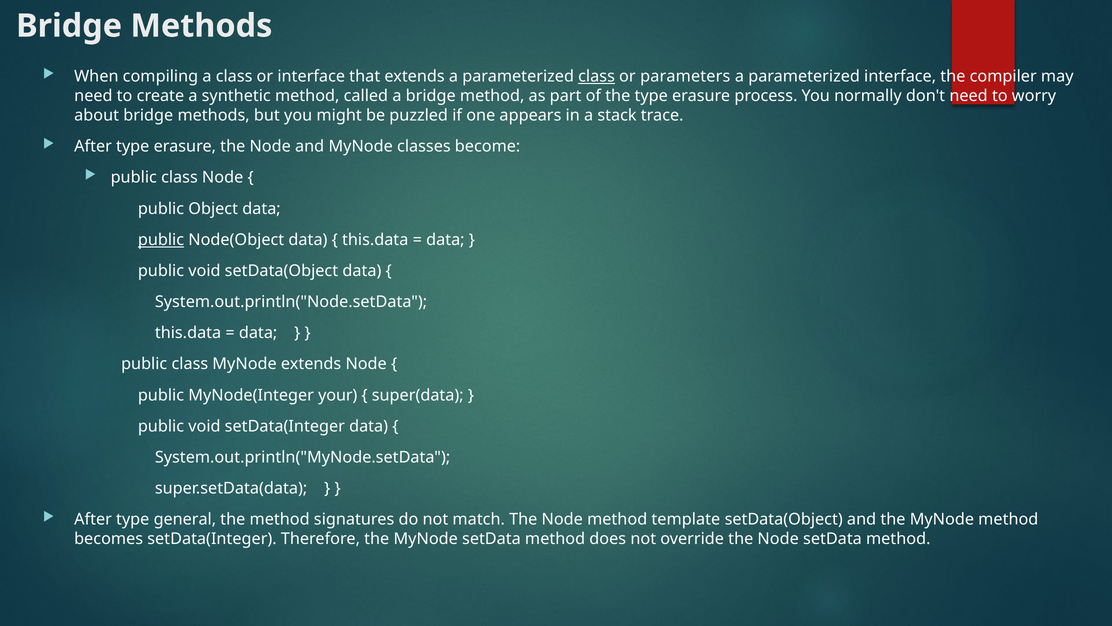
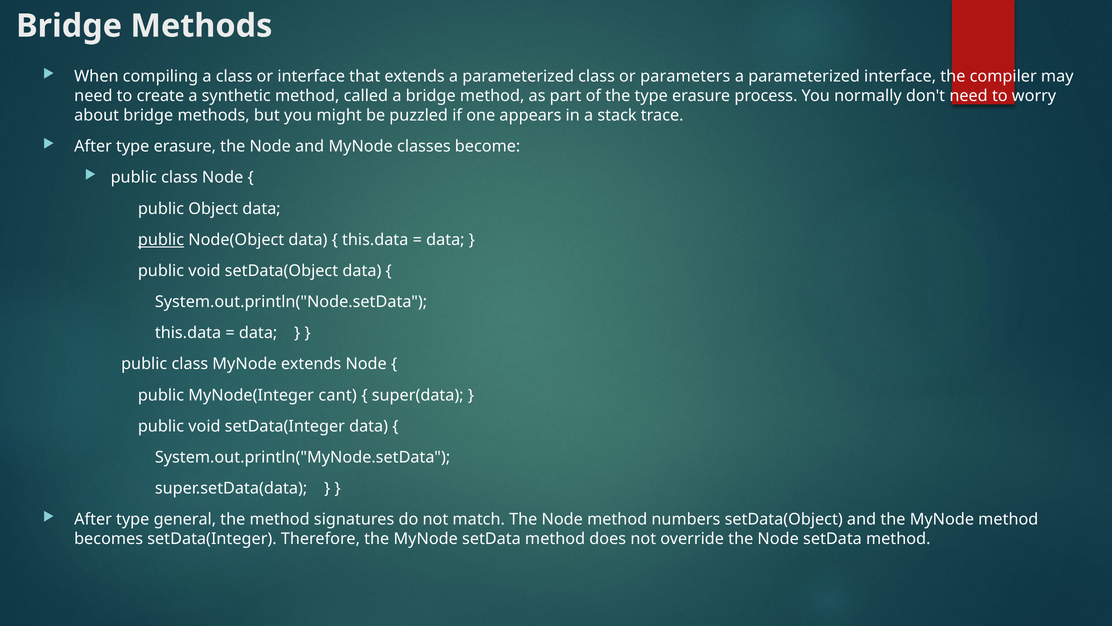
class at (597, 76) underline: present -> none
your: your -> cant
template: template -> numbers
